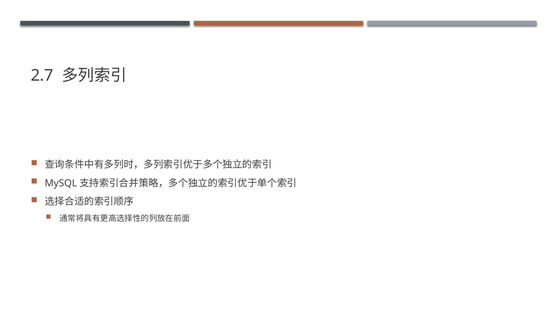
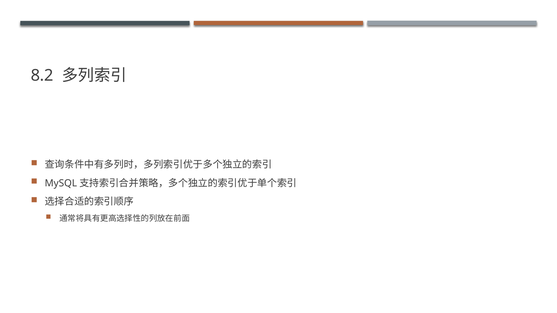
2.7: 2.7 -> 8.2
